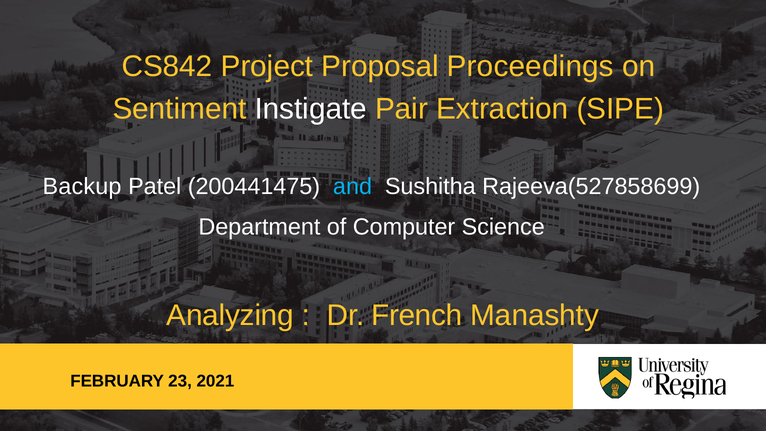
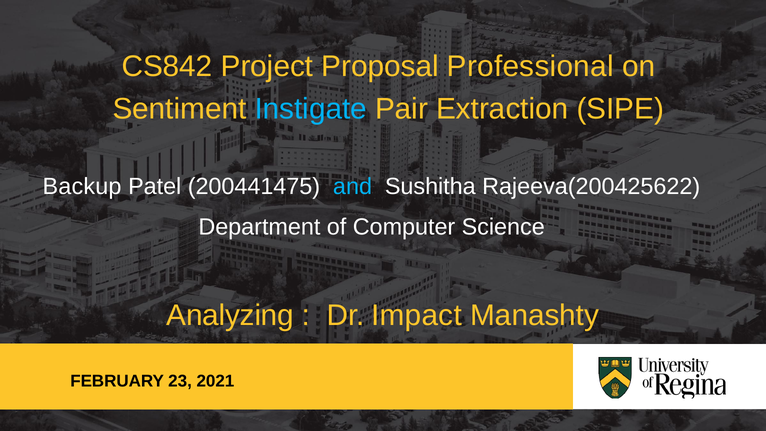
Proceedings: Proceedings -> Professional
Instigate colour: white -> light blue
Rajeeva(527858699: Rajeeva(527858699 -> Rajeeva(200425622
French: French -> Impact
